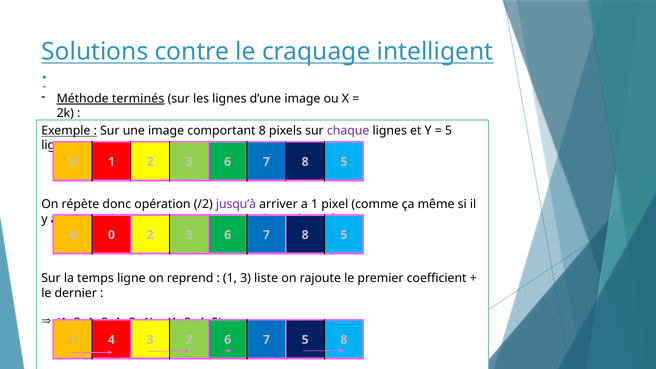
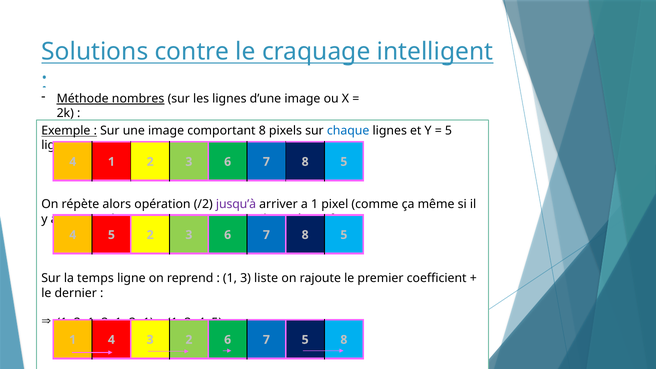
terminés: terminés -> nombres
chaque colour: purple -> blue
donc: donc -> alors
0 at (111, 235): 0 -> 5
